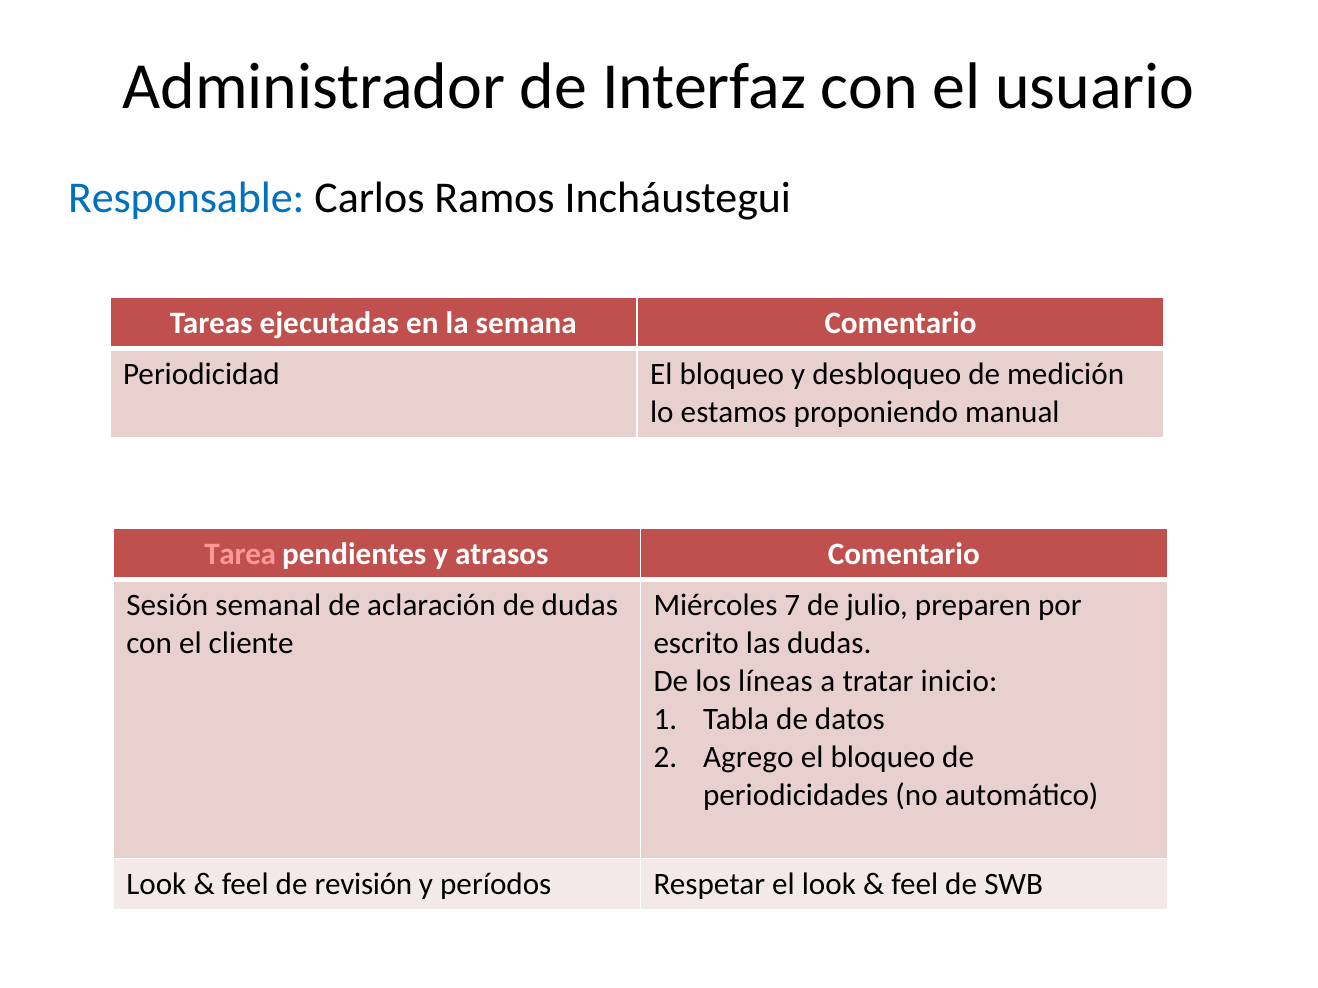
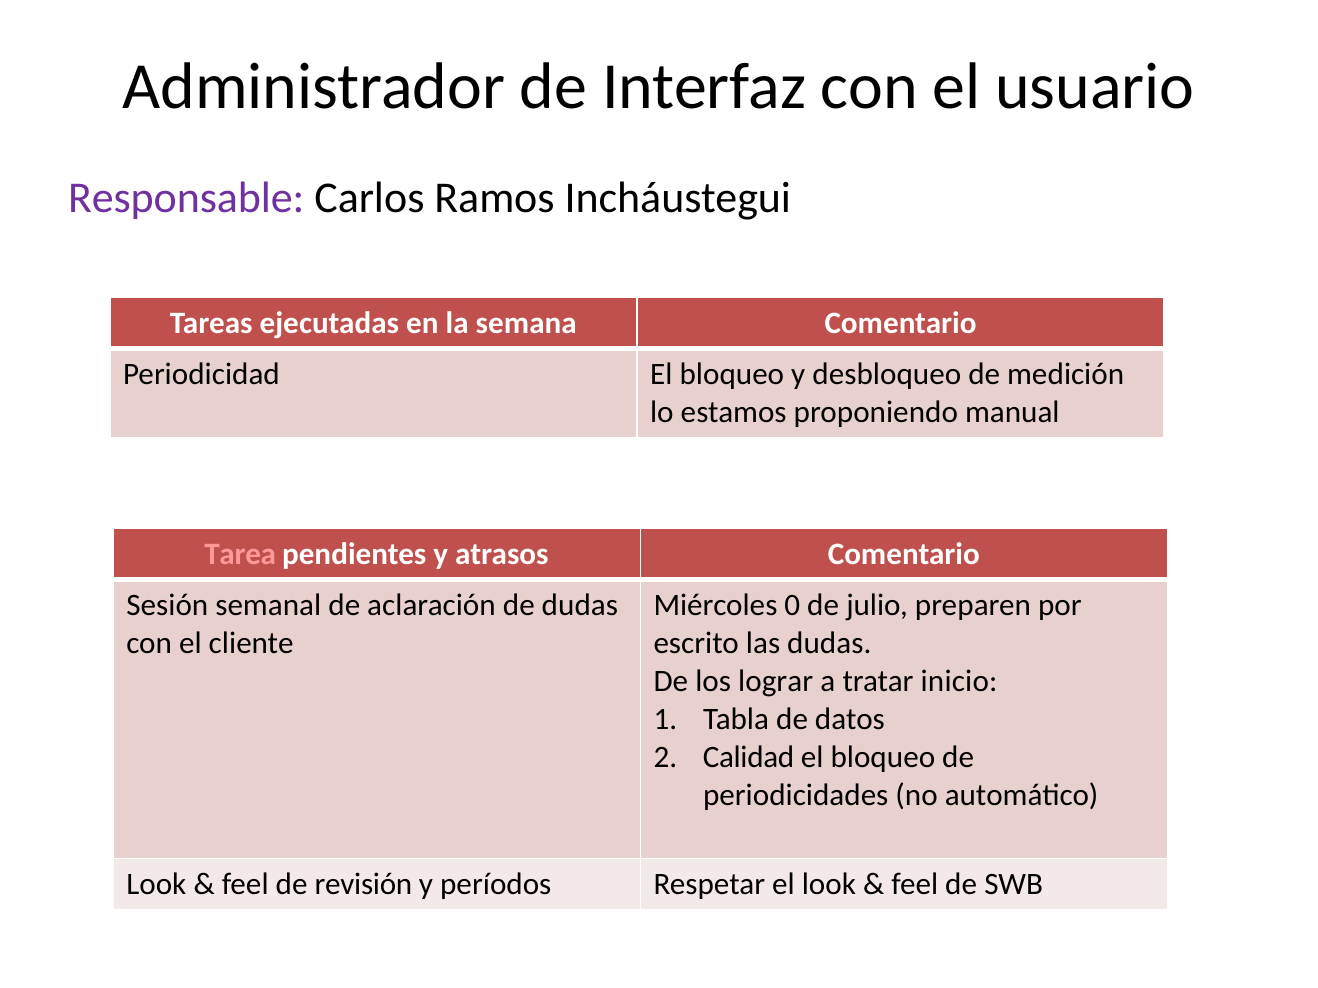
Responsable colour: blue -> purple
7: 7 -> 0
líneas: líneas -> lograr
Agrego: Agrego -> Calidad
